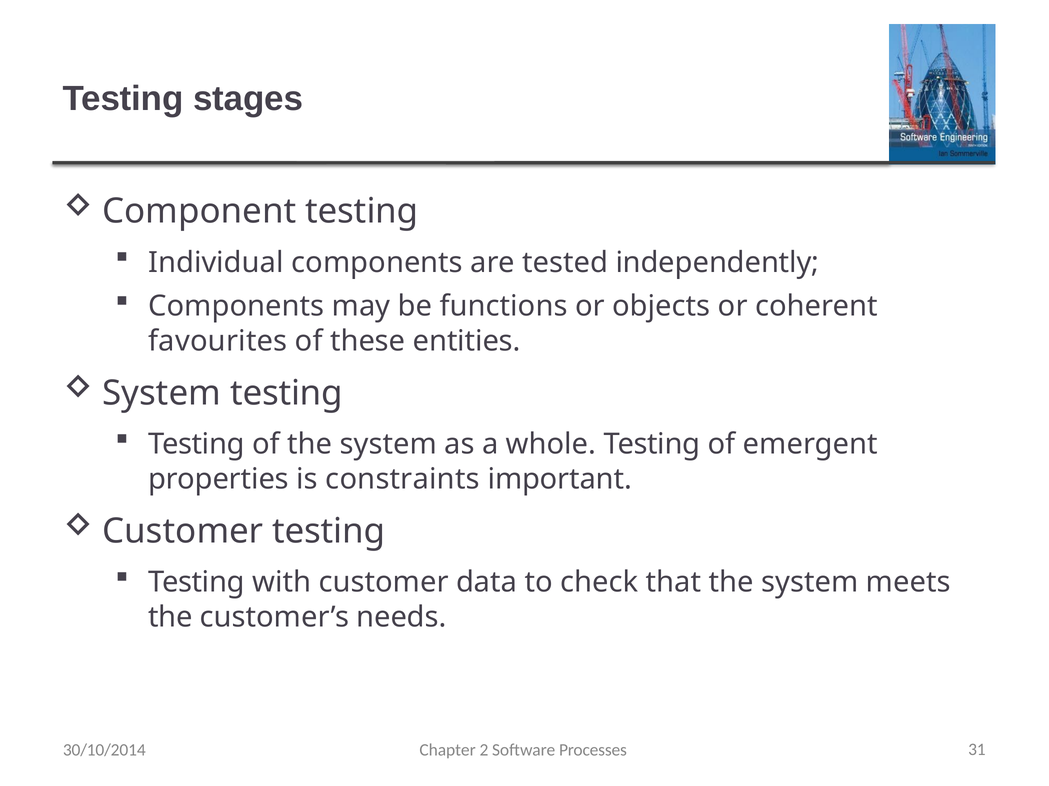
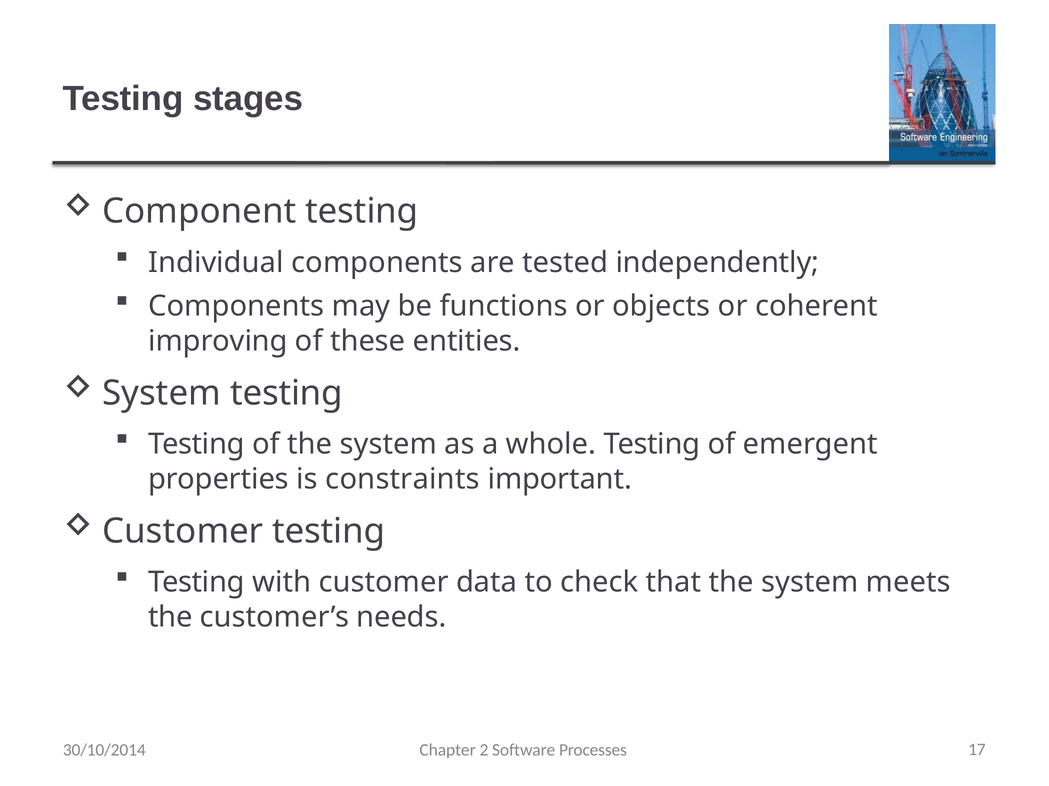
favourites: favourites -> improving
31: 31 -> 17
